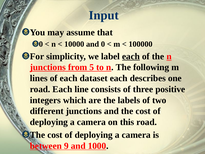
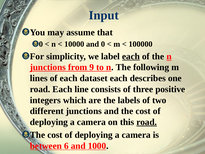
5: 5 -> 9
road at (147, 122) underline: none -> present
9: 9 -> 6
